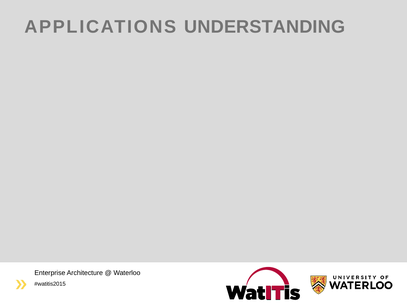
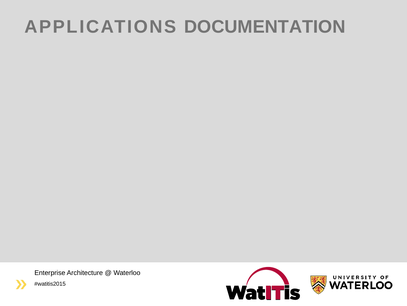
UNDERSTANDING: UNDERSTANDING -> DOCUMENTATION
